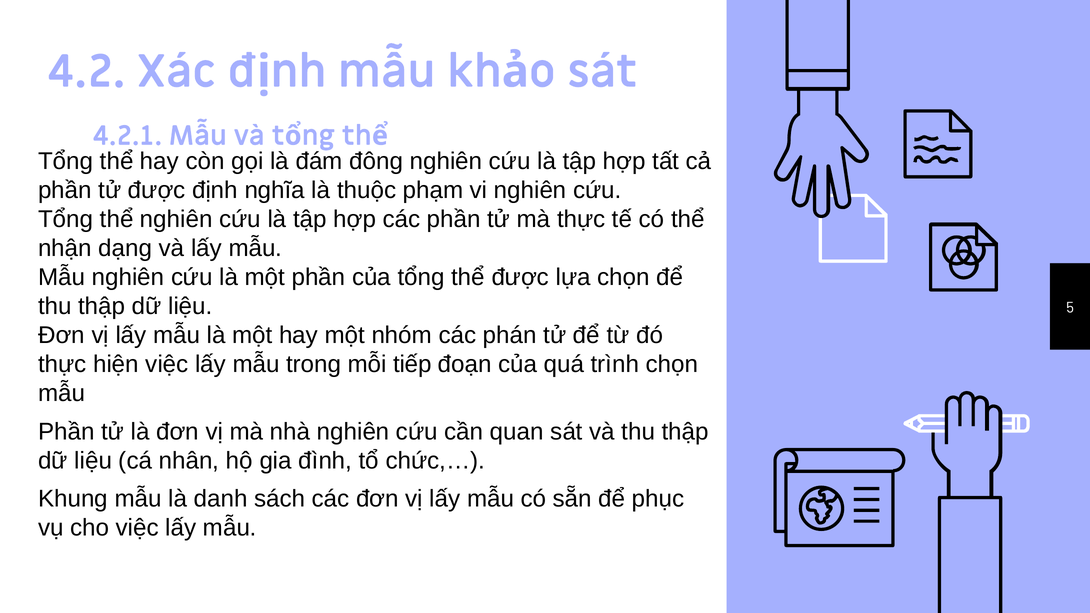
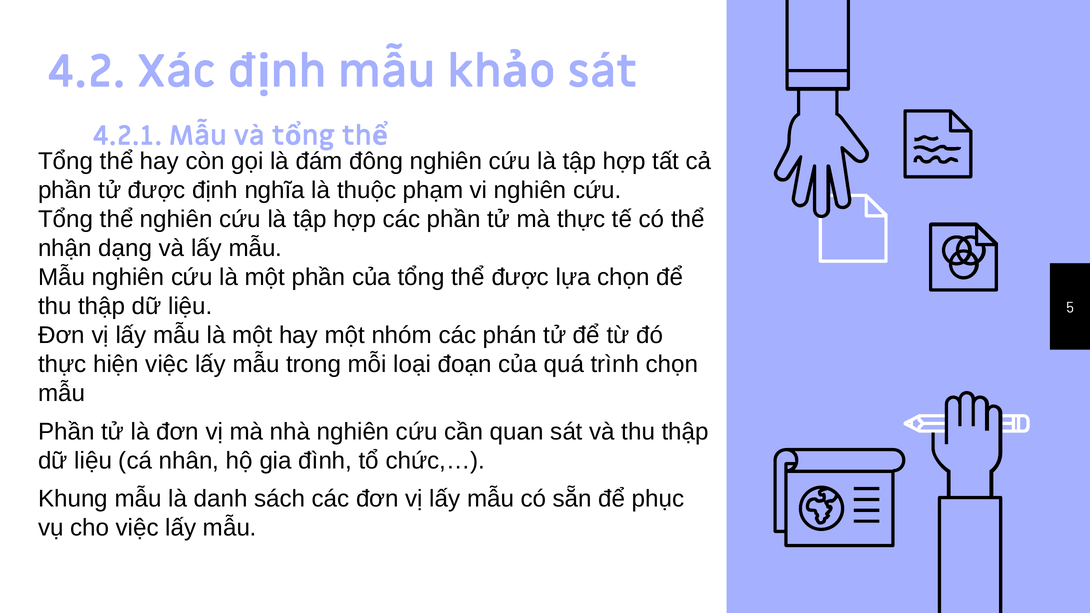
tiếp: tiếp -> loại
